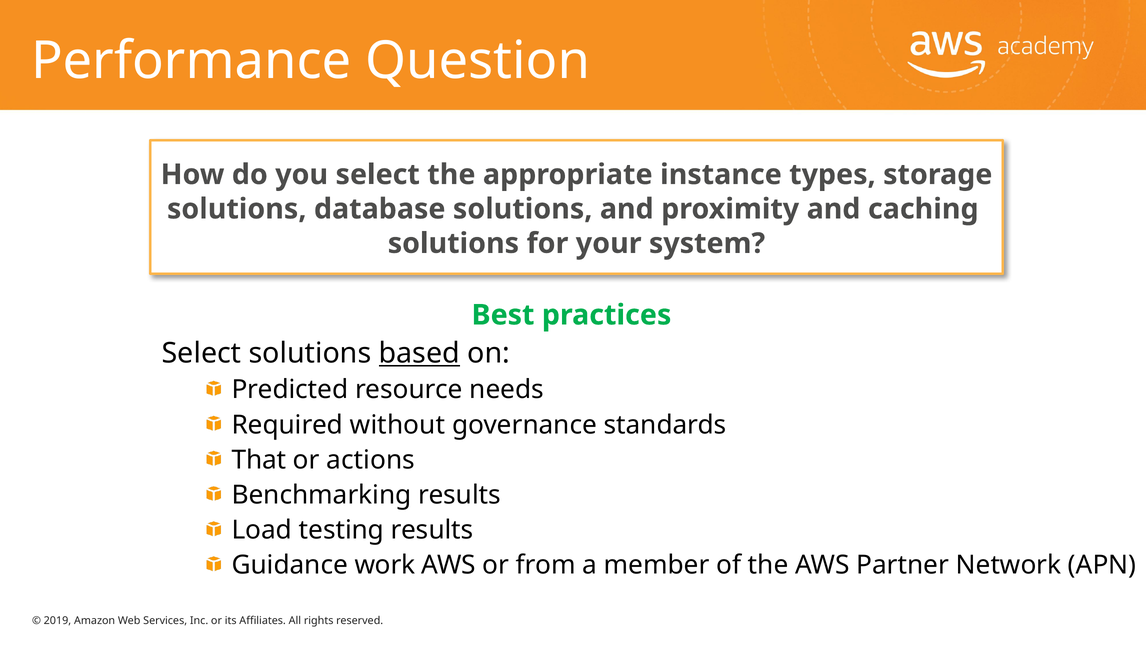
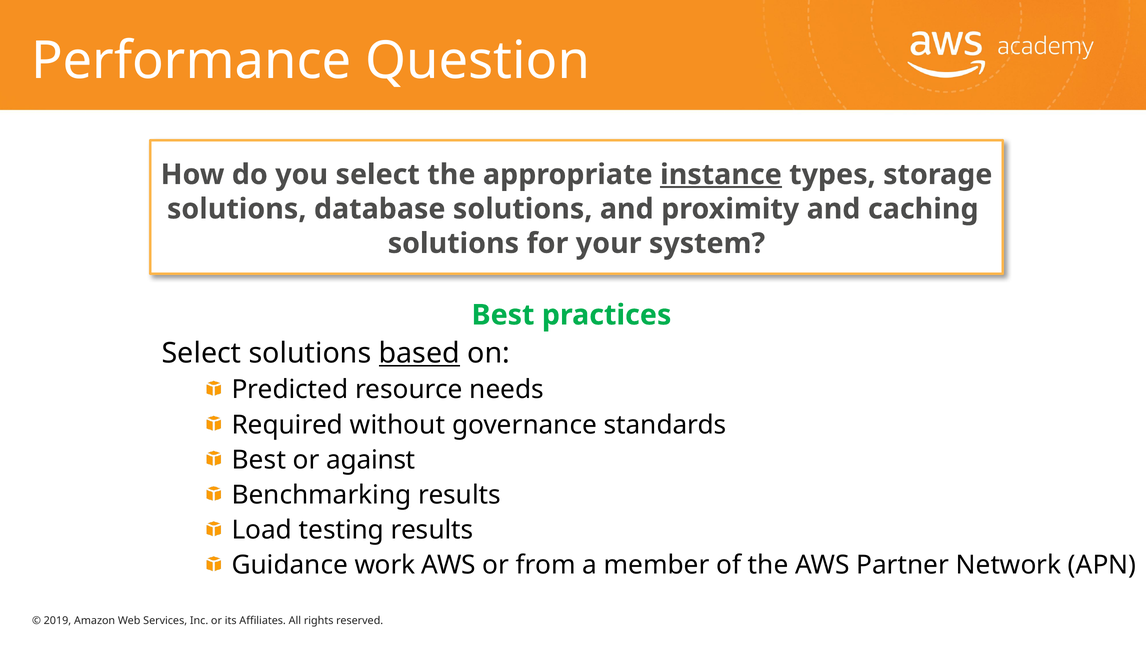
instance underline: none -> present
That at (259, 460): That -> Best
actions: actions -> against
